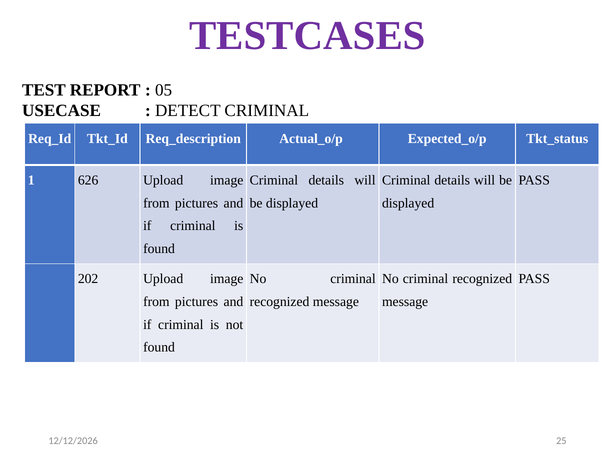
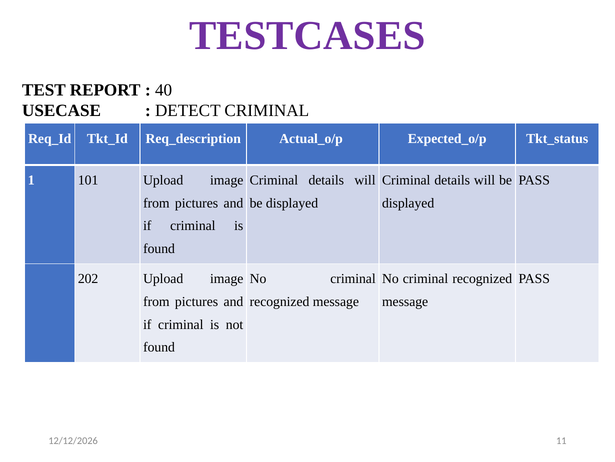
05: 05 -> 40
626: 626 -> 101
25: 25 -> 11
